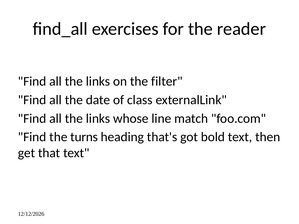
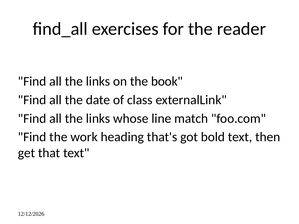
filter: filter -> book
turns: turns -> work
